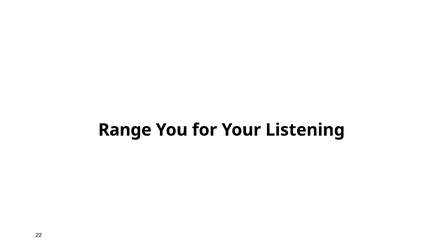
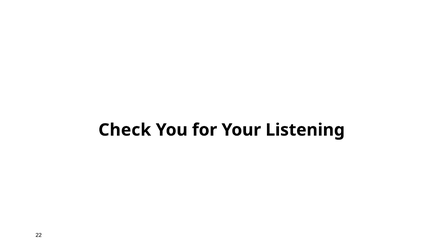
Range: Range -> Check
